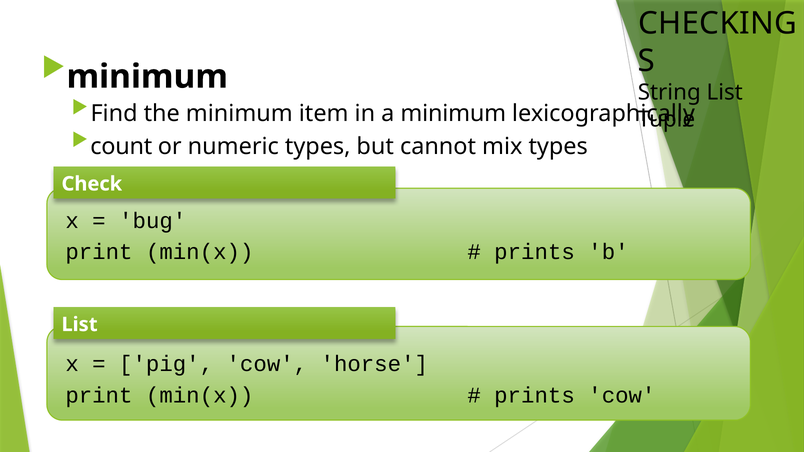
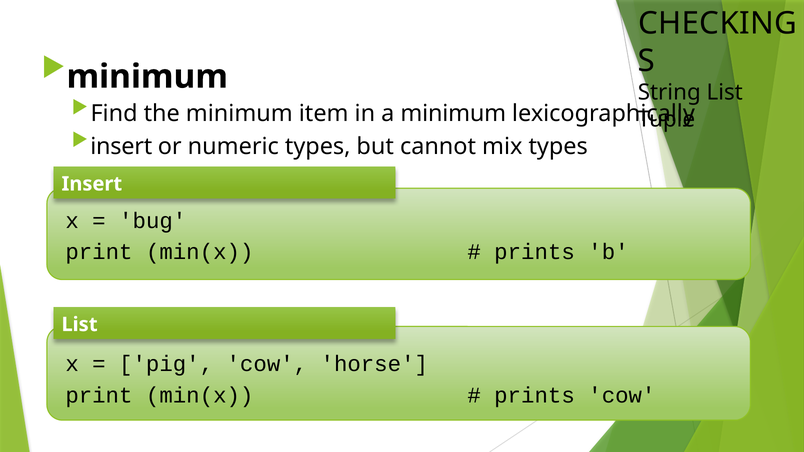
count at (121, 147): count -> insert
Check at (92, 184): Check -> Insert
